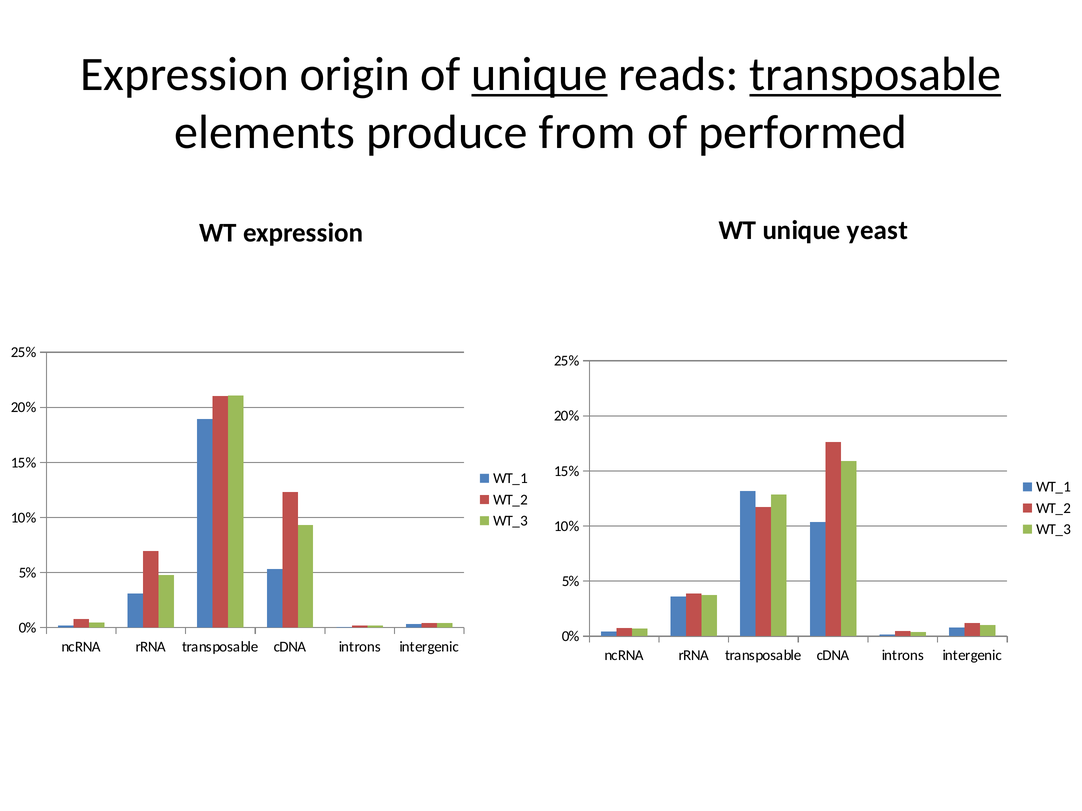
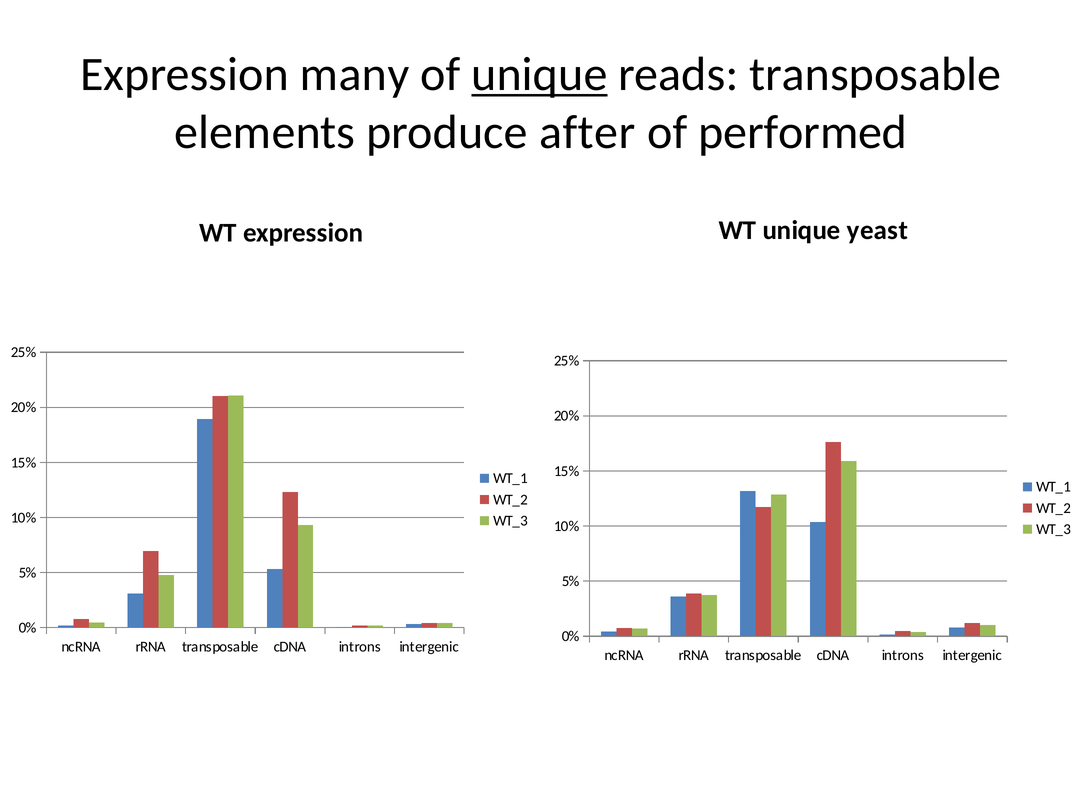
origin: origin -> many
transposable at (875, 75) underline: present -> none
from: from -> after
